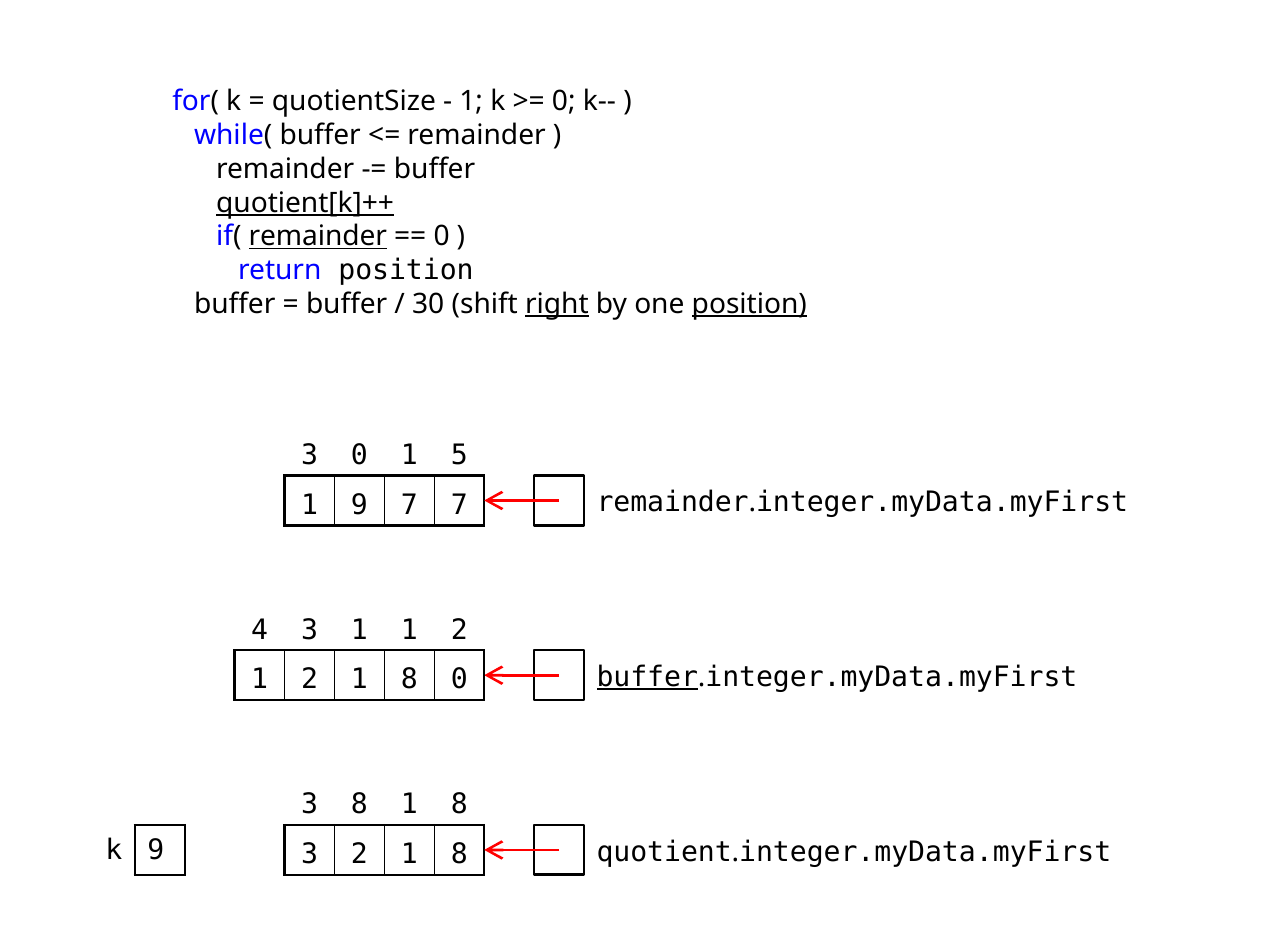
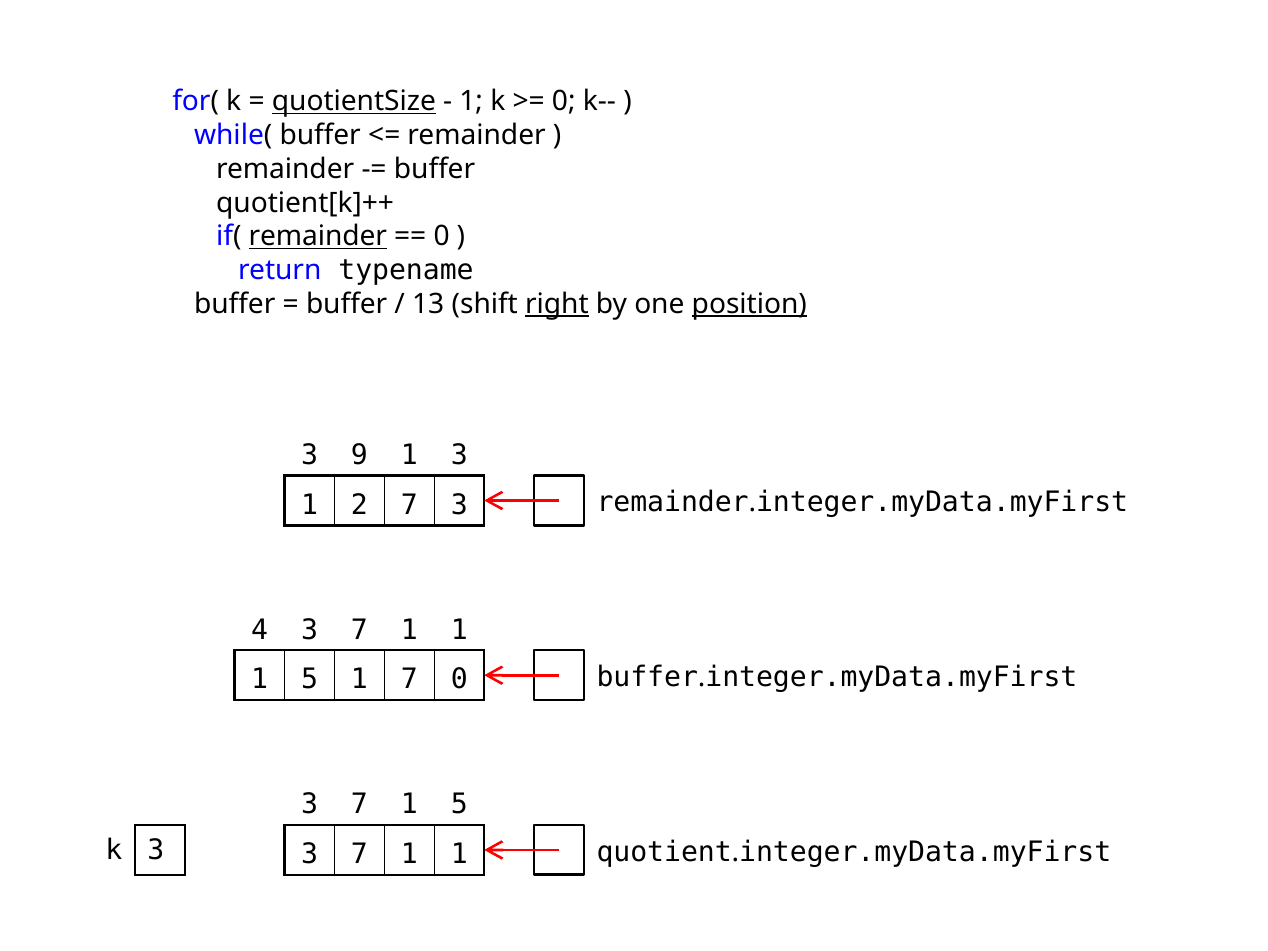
quotientSize underline: none -> present
quotient[k]++ underline: present -> none
return position: position -> typename
30: 30 -> 13
3 0: 0 -> 9
1 5: 5 -> 3
1 9: 9 -> 2
7 7: 7 -> 3
4 3 1: 1 -> 7
2 at (459, 630): 2 -> 1
buffer at (647, 677) underline: present -> none
2 at (310, 680): 2 -> 5
8 at (409, 680): 8 -> 7
8 at (359, 804): 8 -> 7
8 at (459, 804): 8 -> 5
k 9: 9 -> 3
2 at (359, 854): 2 -> 7
8 at (459, 854): 8 -> 1
